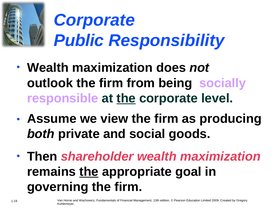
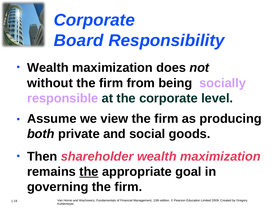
Public: Public -> Board
outlook: outlook -> without
the at (126, 99) underline: present -> none
